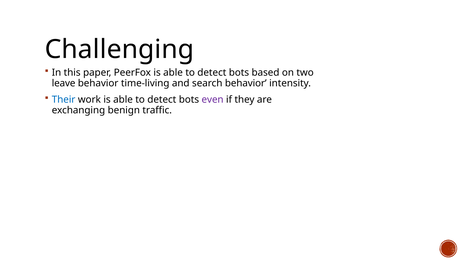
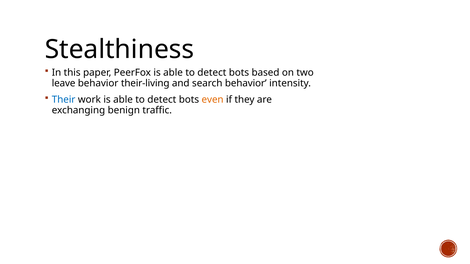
Challenging: Challenging -> Stealthiness
time-living: time-living -> their-living
even colour: purple -> orange
